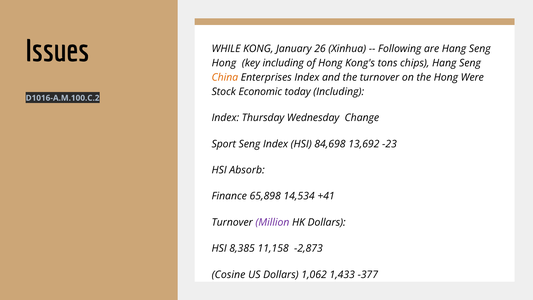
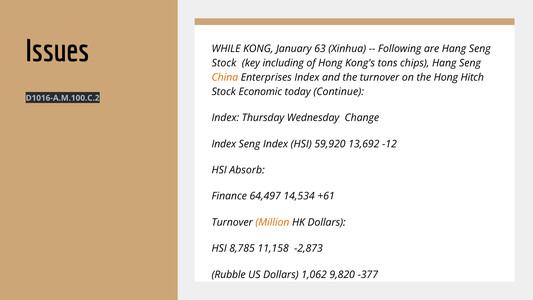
26: 26 -> 63
Hong at (224, 63): Hong -> Stock
Were: Were -> Hitch
today Including: Including -> Continue
Sport at (224, 144): Sport -> Index
84,698: 84,698 -> 59,920
-23: -23 -> -12
65,898: 65,898 -> 64,497
+41: +41 -> +61
Million colour: purple -> orange
8,385: 8,385 -> 8,785
Cosine: Cosine -> Rubble
1,433: 1,433 -> 9,820
